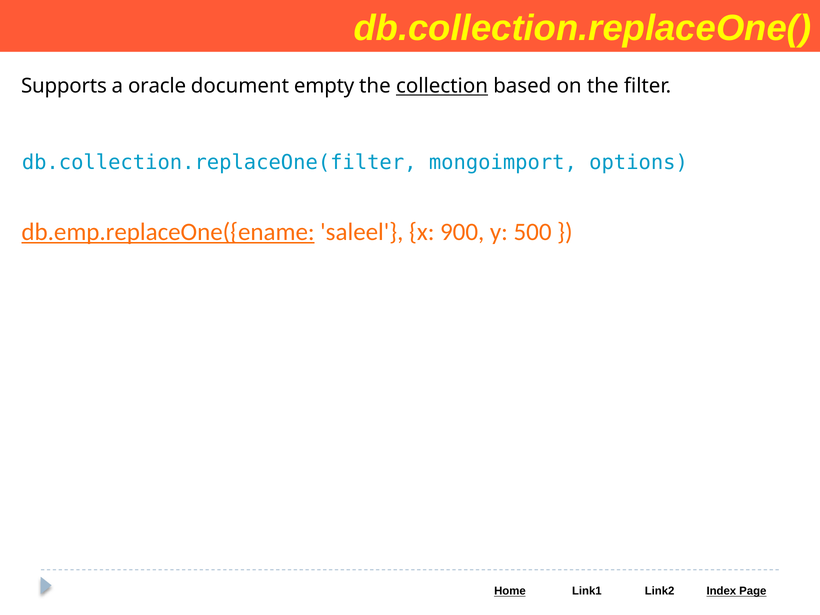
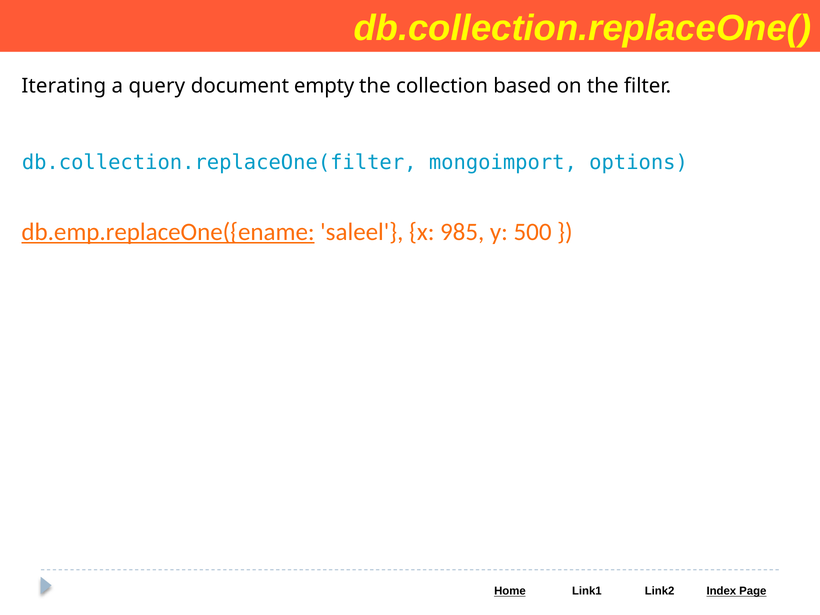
Supports: Supports -> Iterating
oracle: oracle -> query
collection underline: present -> none
900: 900 -> 985
